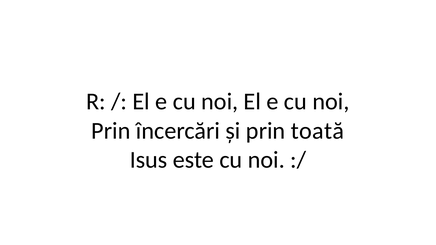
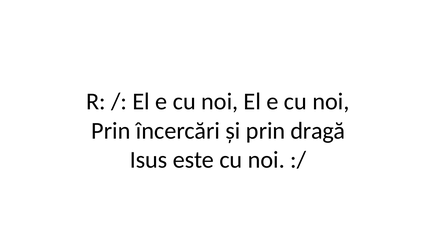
toată: toată -> dragă
